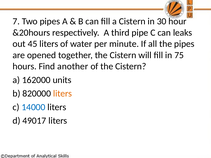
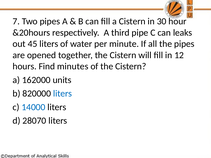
75: 75 -> 12
another: another -> minutes
liters at (63, 94) colour: orange -> blue
49017: 49017 -> 28070
